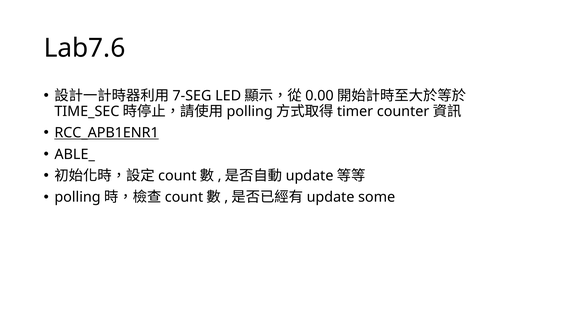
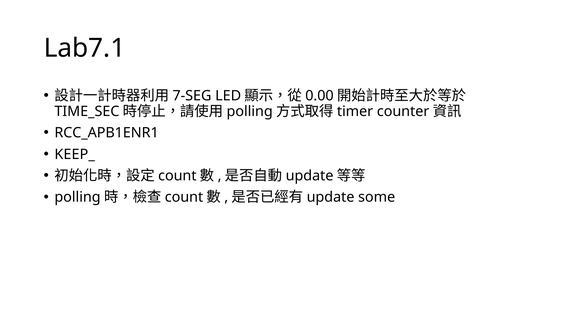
Lab7.6: Lab7.6 -> Lab7.1
RCC_APB1ENR1 underline: present -> none
ABLE_: ABLE_ -> KEEP_
